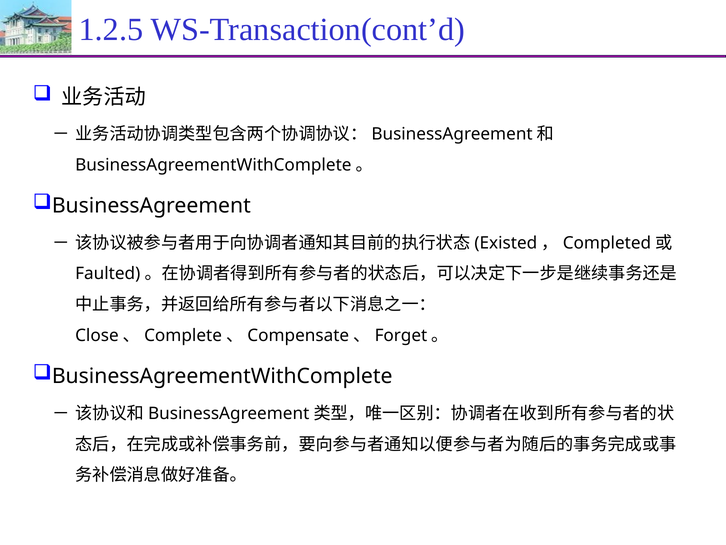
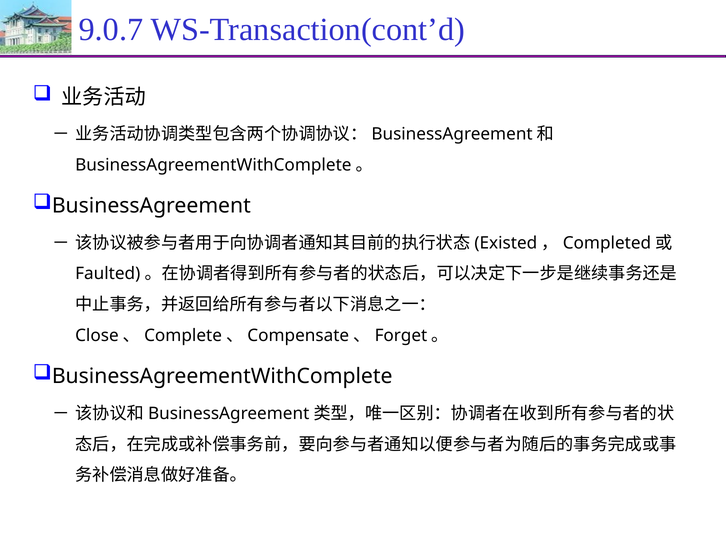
1.2.5: 1.2.5 -> 9.0.7
